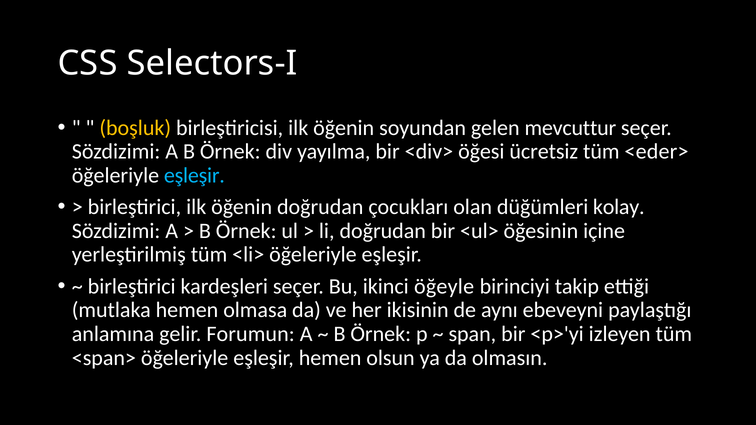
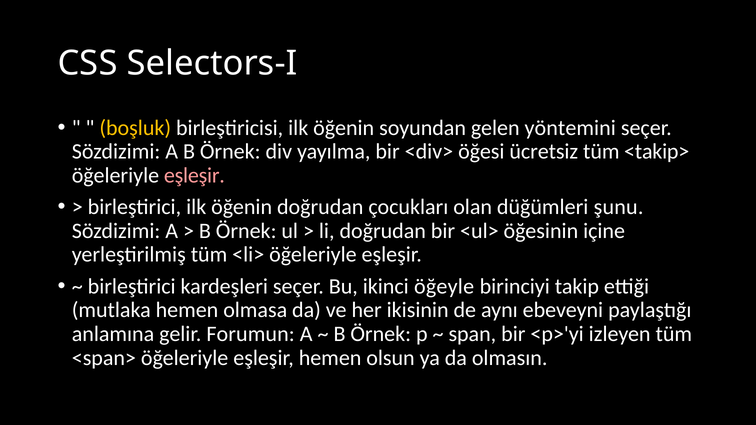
mevcuttur: mevcuttur -> yöntemini
<eder>: <eder> -> <takip>
eşleşir at (194, 175) colour: light blue -> pink
kolay: kolay -> şunu
